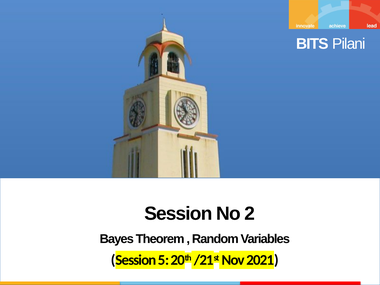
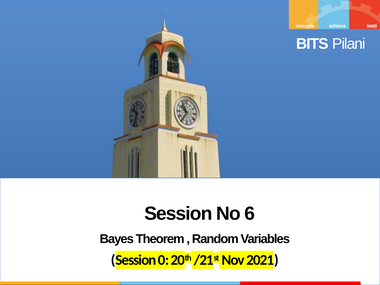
2: 2 -> 6
5: 5 -> 0
